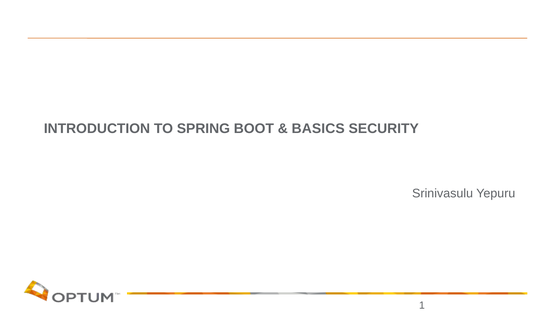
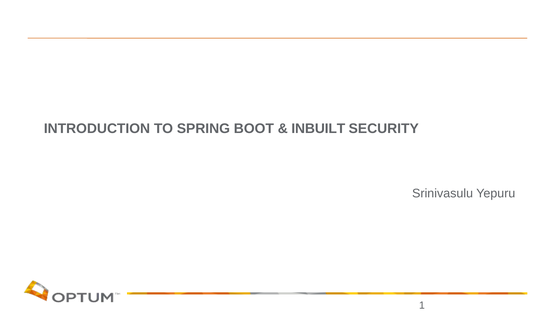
BASICS: BASICS -> INBUILT
